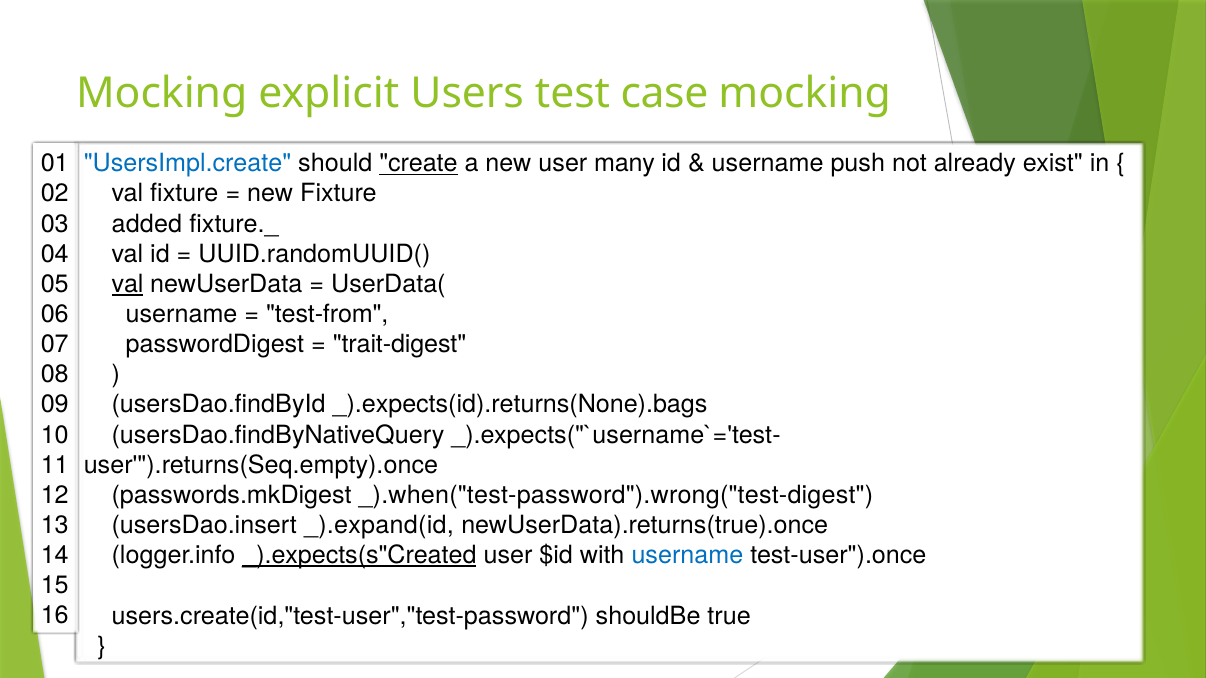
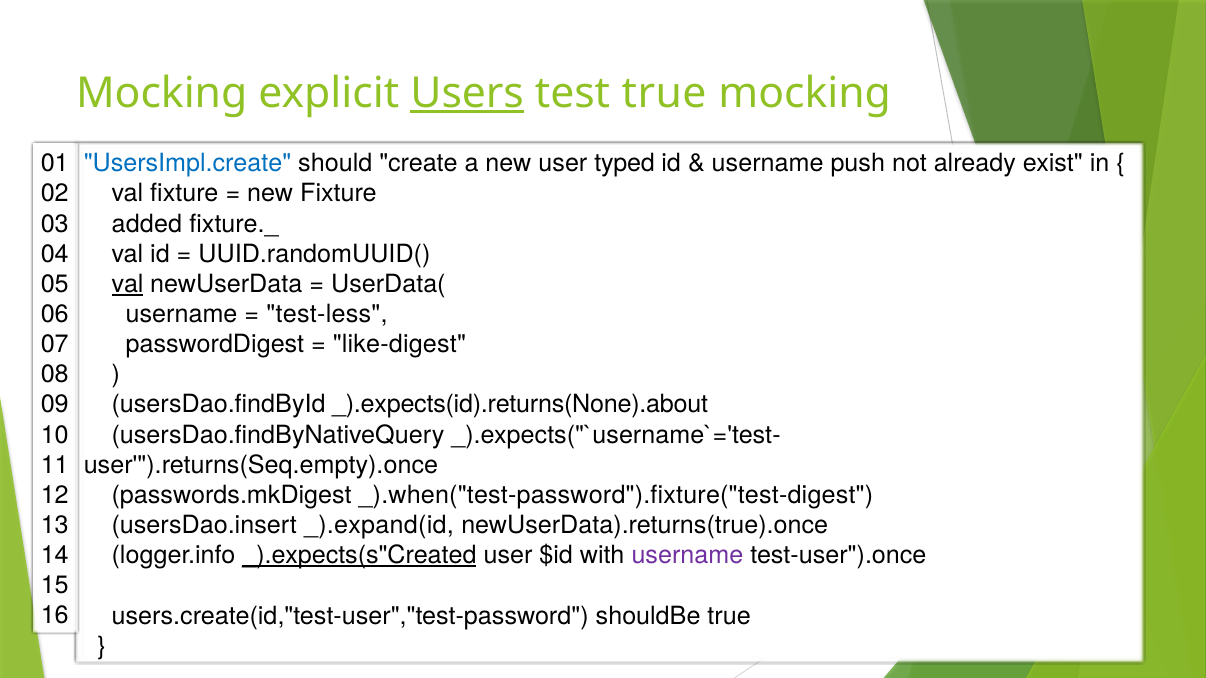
Users underline: none -> present
test case: case -> true
create underline: present -> none
many: many -> typed
test-from: test-from -> test-less
trait-digest: trait-digest -> like-digest
_).expects(id).returns(None).bags: _).expects(id).returns(None).bags -> _).expects(id).returns(None).about
_).when("test-password").wrong("test-digest: _).when("test-password").wrong("test-digest -> _).when("test-password").fixture("test-digest
username at (687, 556) colour: blue -> purple
